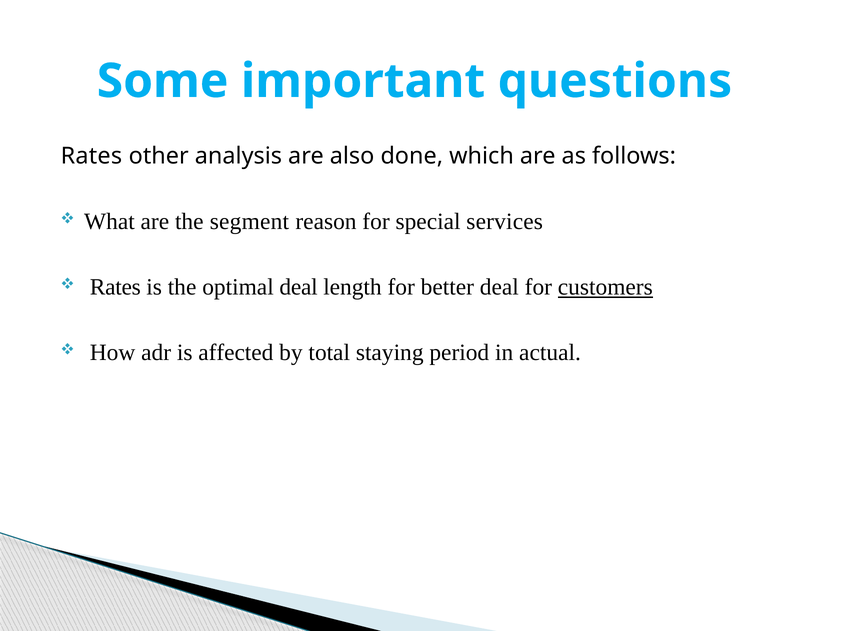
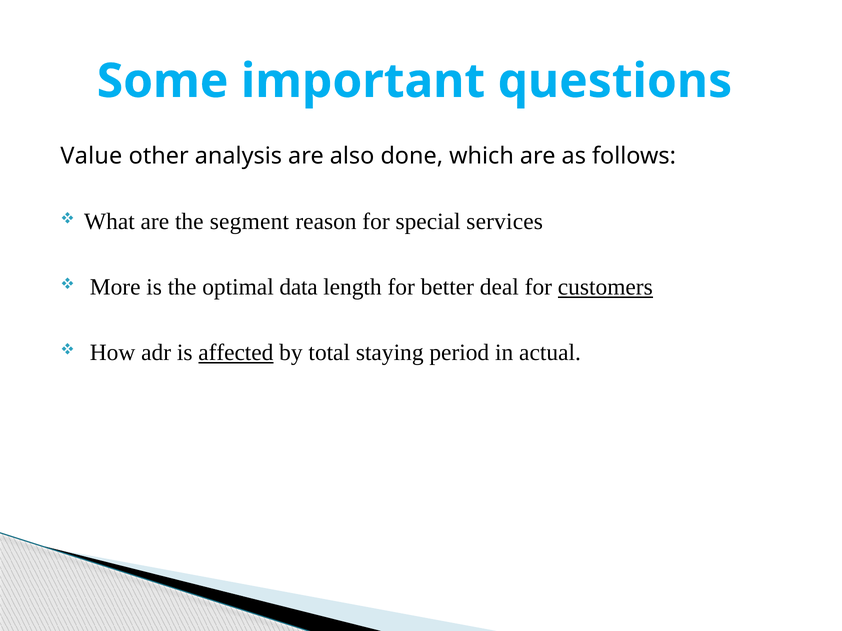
Rates at (91, 156): Rates -> Value
Rates at (115, 287): Rates -> More
optimal deal: deal -> data
affected underline: none -> present
